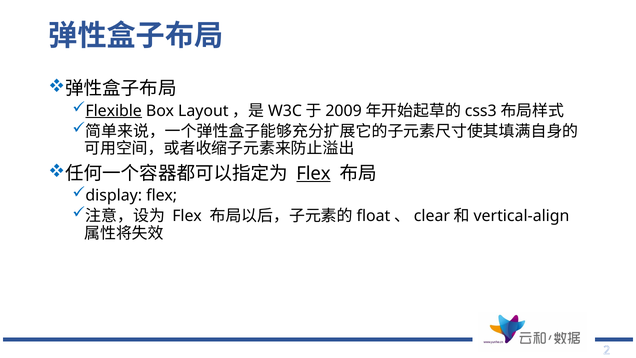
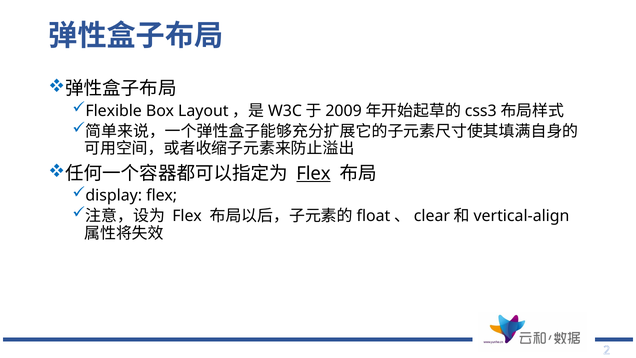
Flexible underline: present -> none
